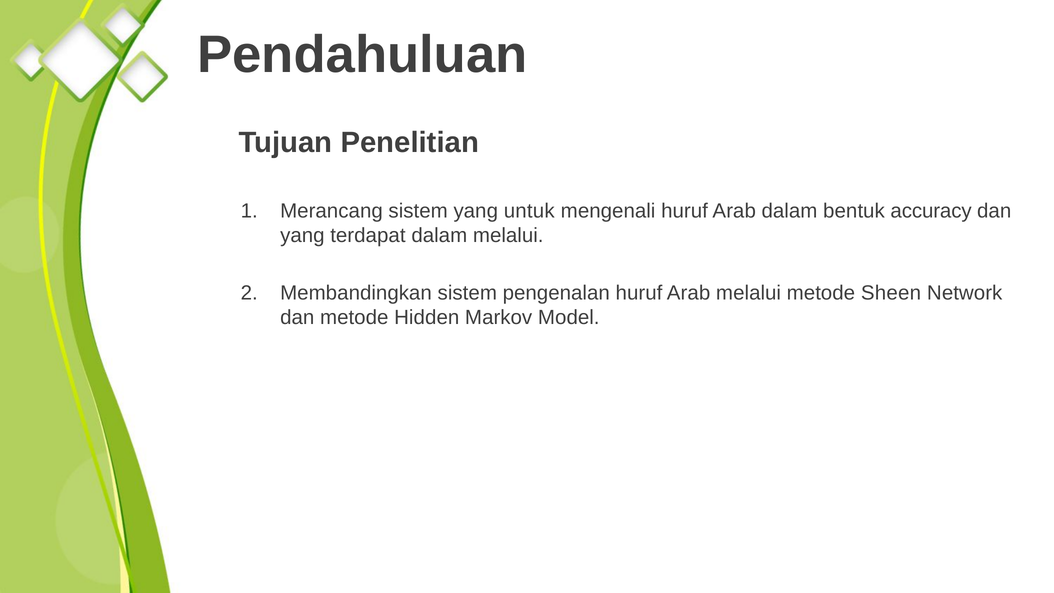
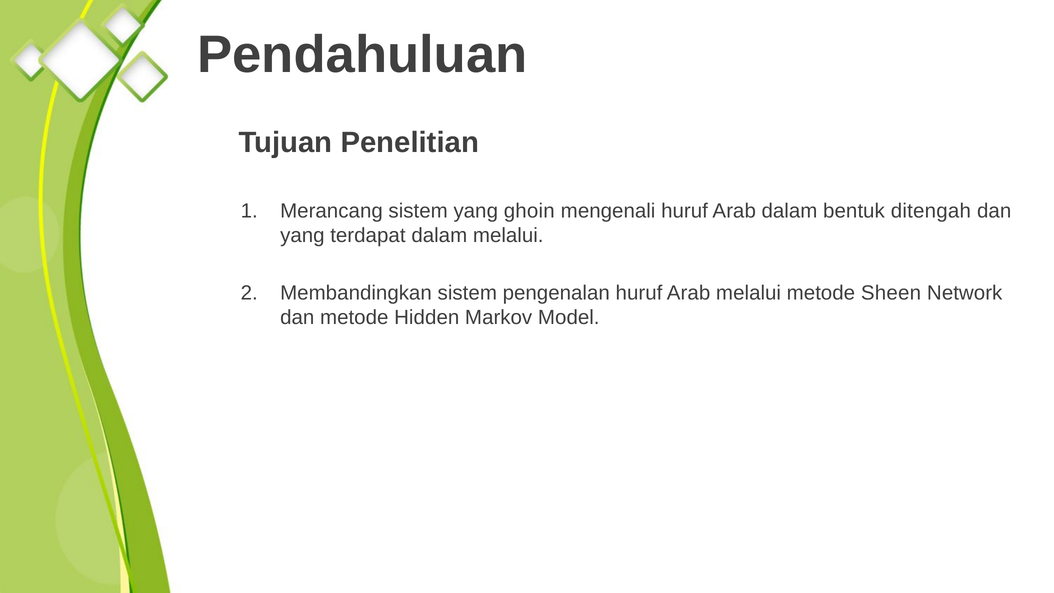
untuk: untuk -> ghoin
accuracy: accuracy -> ditengah
